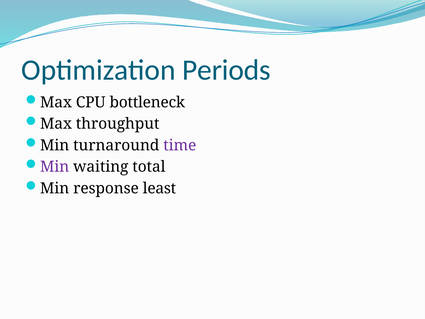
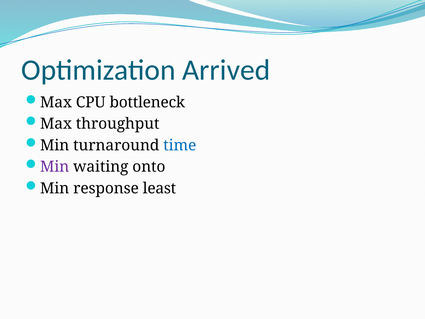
Periods: Periods -> Arrived
time colour: purple -> blue
total: total -> onto
